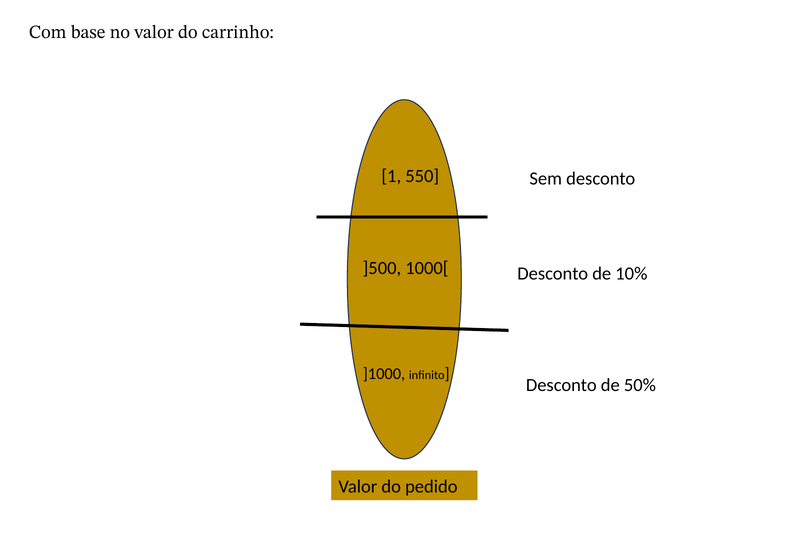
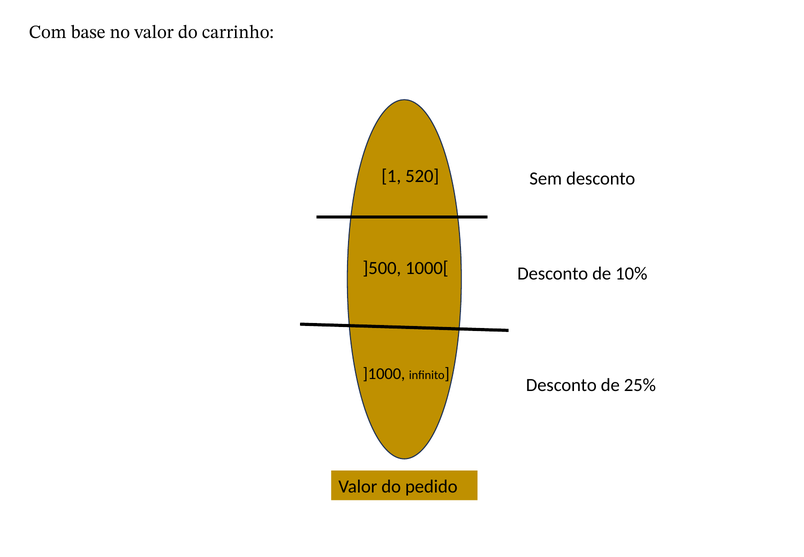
550: 550 -> 520
50%: 50% -> 25%
